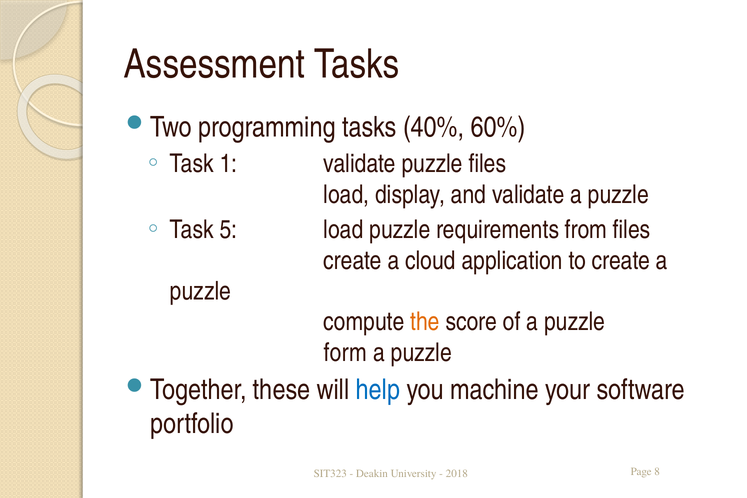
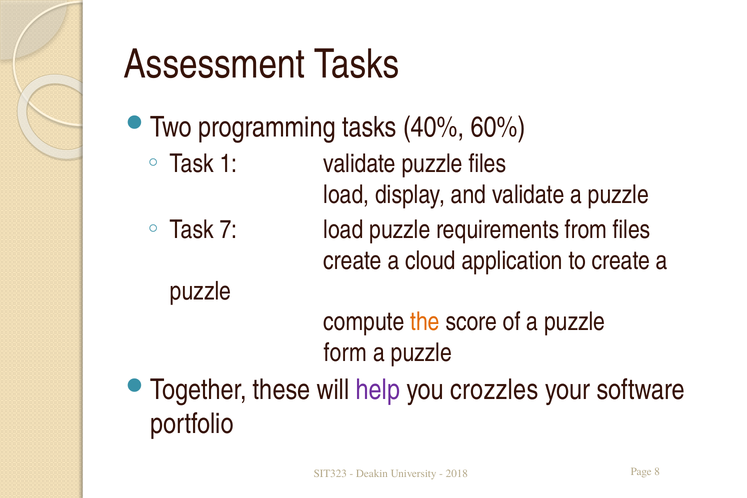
5: 5 -> 7
help colour: blue -> purple
machine: machine -> crozzles
